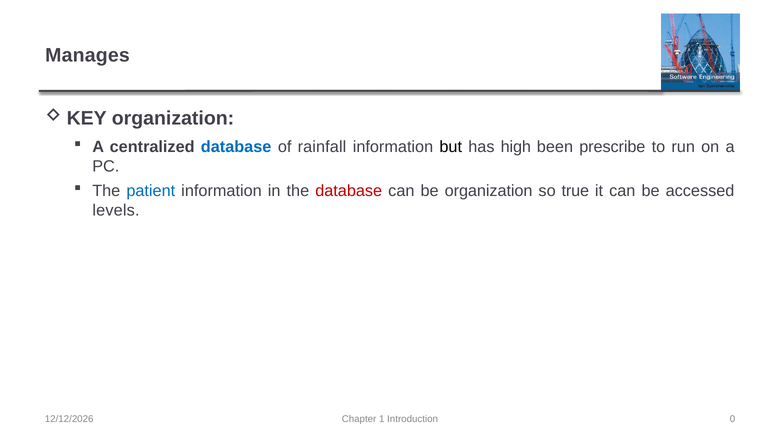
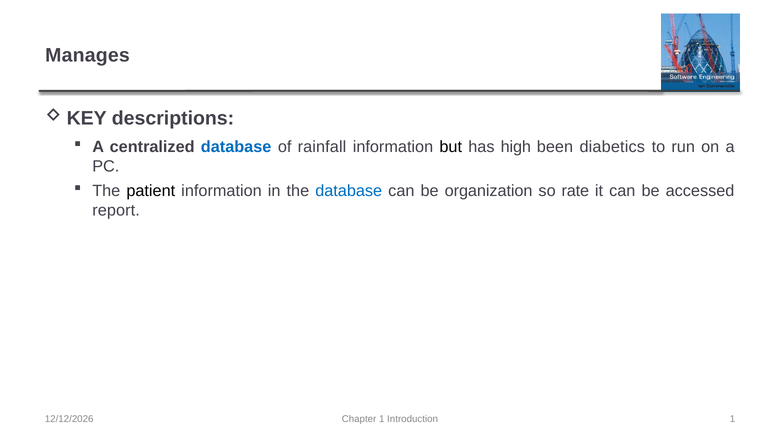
organization at (173, 118): organization -> descriptions
prescribe: prescribe -> diabetics
patient colour: blue -> black
database at (349, 191) colour: red -> blue
true: true -> rate
levels: levels -> report
0 at (732, 419): 0 -> 1
